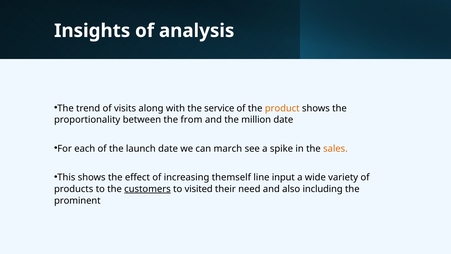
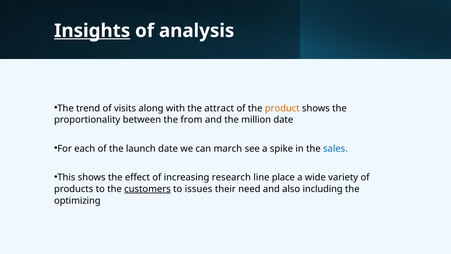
Insights underline: none -> present
service: service -> attract
sales colour: orange -> blue
themself: themself -> research
input: input -> place
visited: visited -> issues
prominent: prominent -> optimizing
